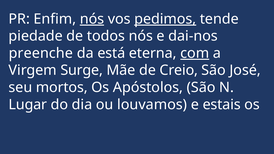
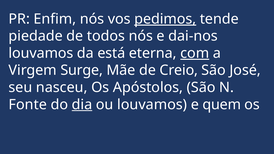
nós at (92, 19) underline: present -> none
preenche at (41, 53): preenche -> louvamos
mortos: mortos -> nasceu
Lugar: Lugar -> Fonte
dia underline: none -> present
estais: estais -> quem
